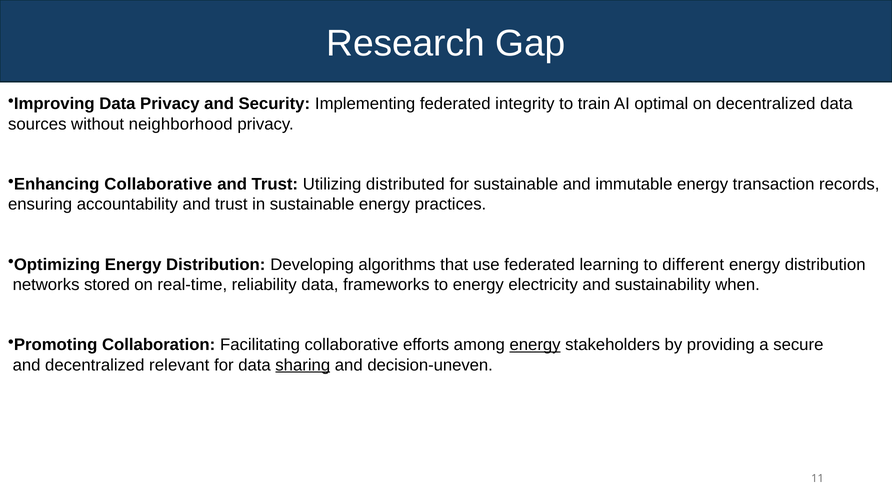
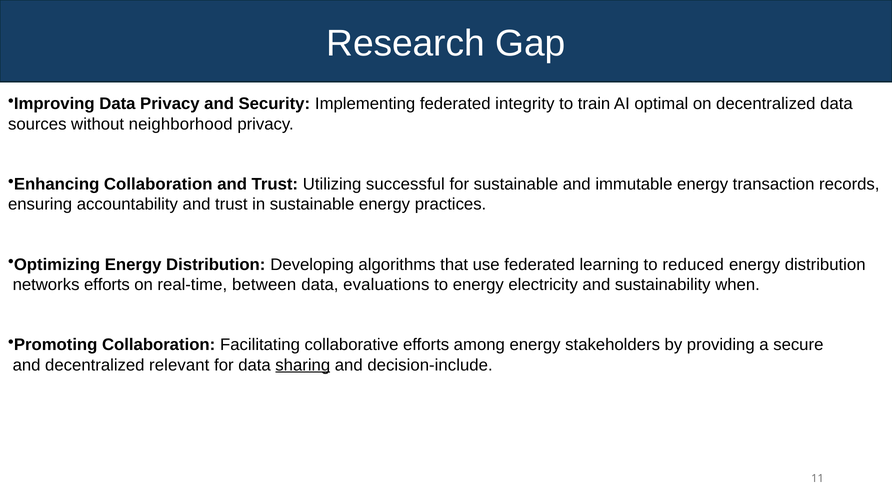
Enhancing Collaborative: Collaborative -> Collaboration
distributed: distributed -> successful
different: different -> reduced
networks stored: stored -> efforts
reliability: reliability -> between
frameworks: frameworks -> evaluations
energy at (535, 345) underline: present -> none
decision-uneven: decision-uneven -> decision-include
